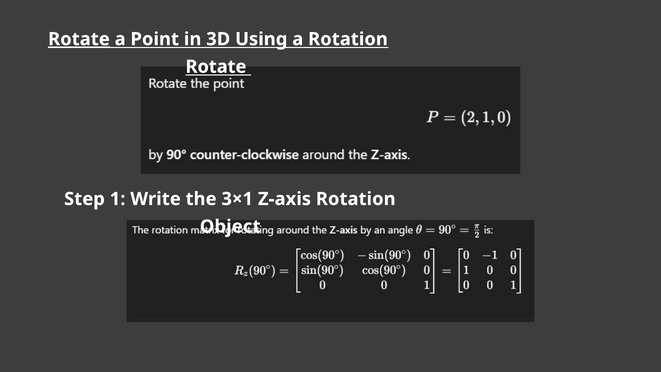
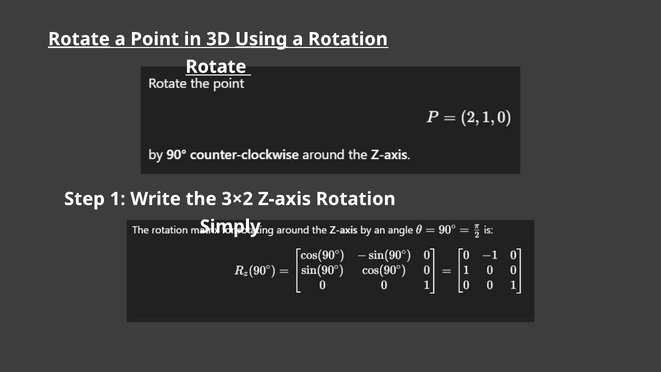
Using underline: none -> present
3×1: 3×1 -> 3×2
Object: Object -> Simply
